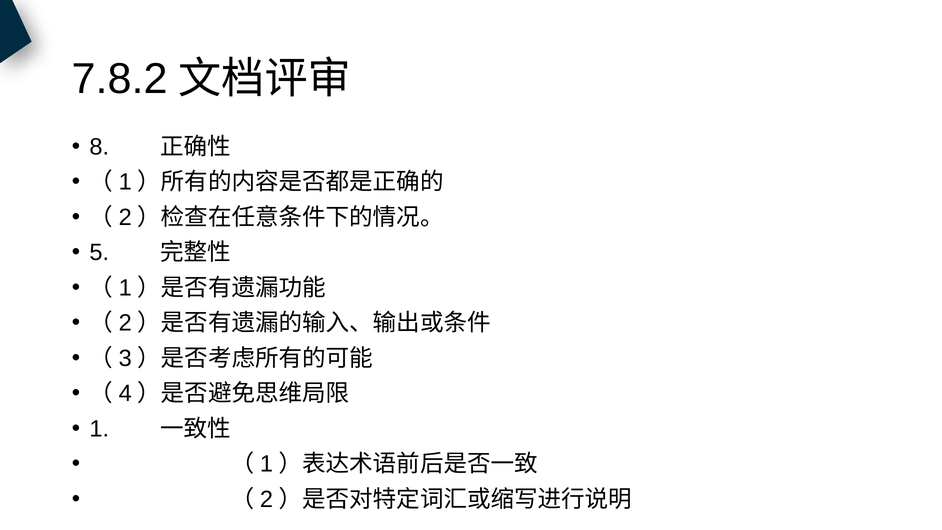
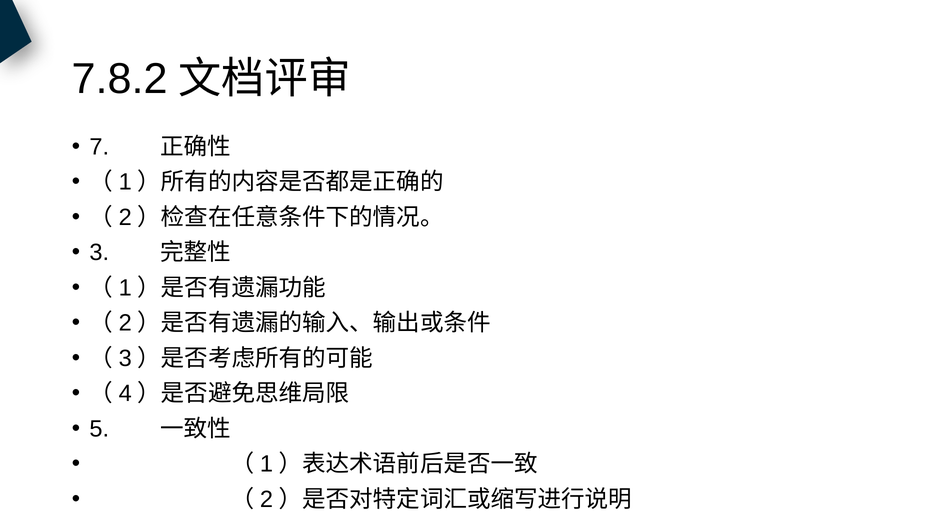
8: 8 -> 7
5: 5 -> 3
1: 1 -> 5
